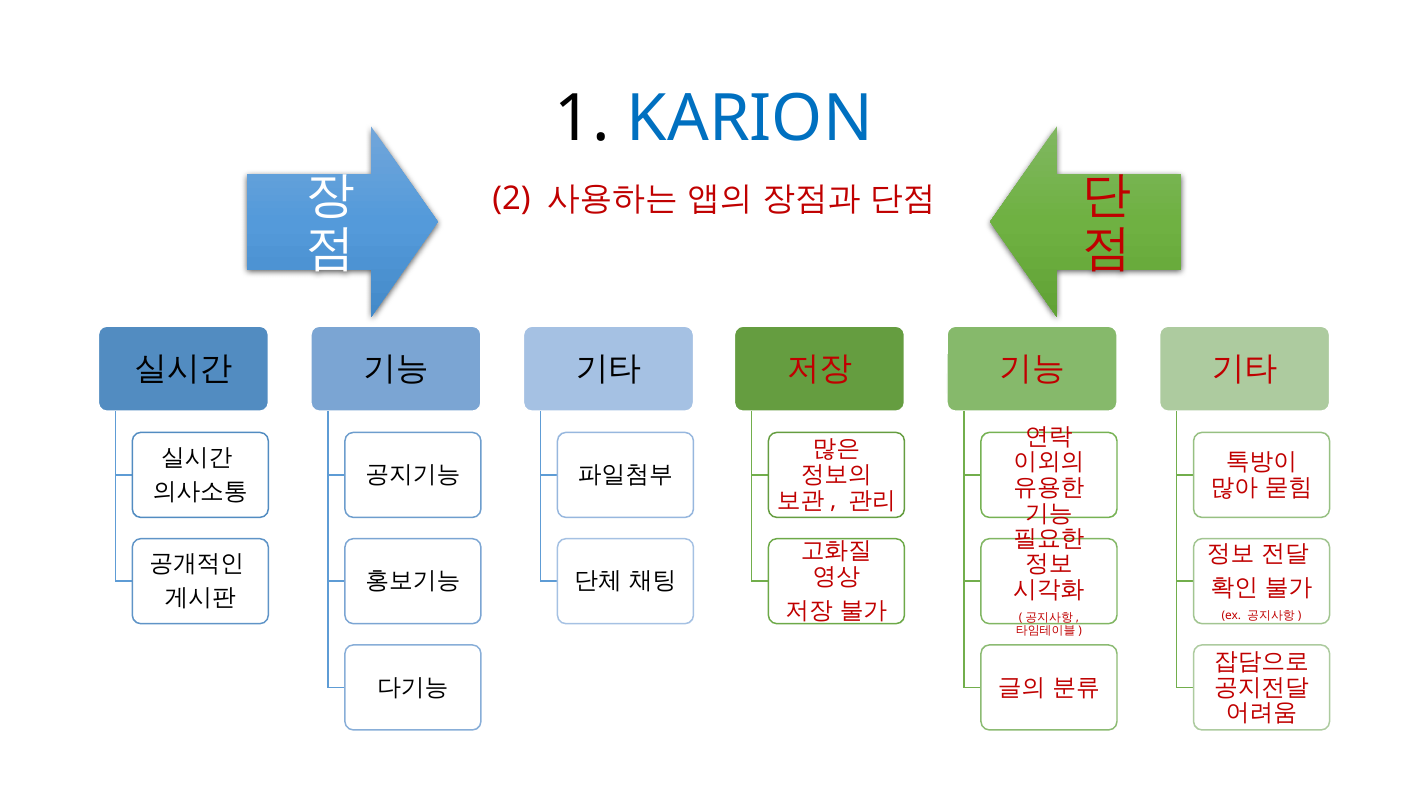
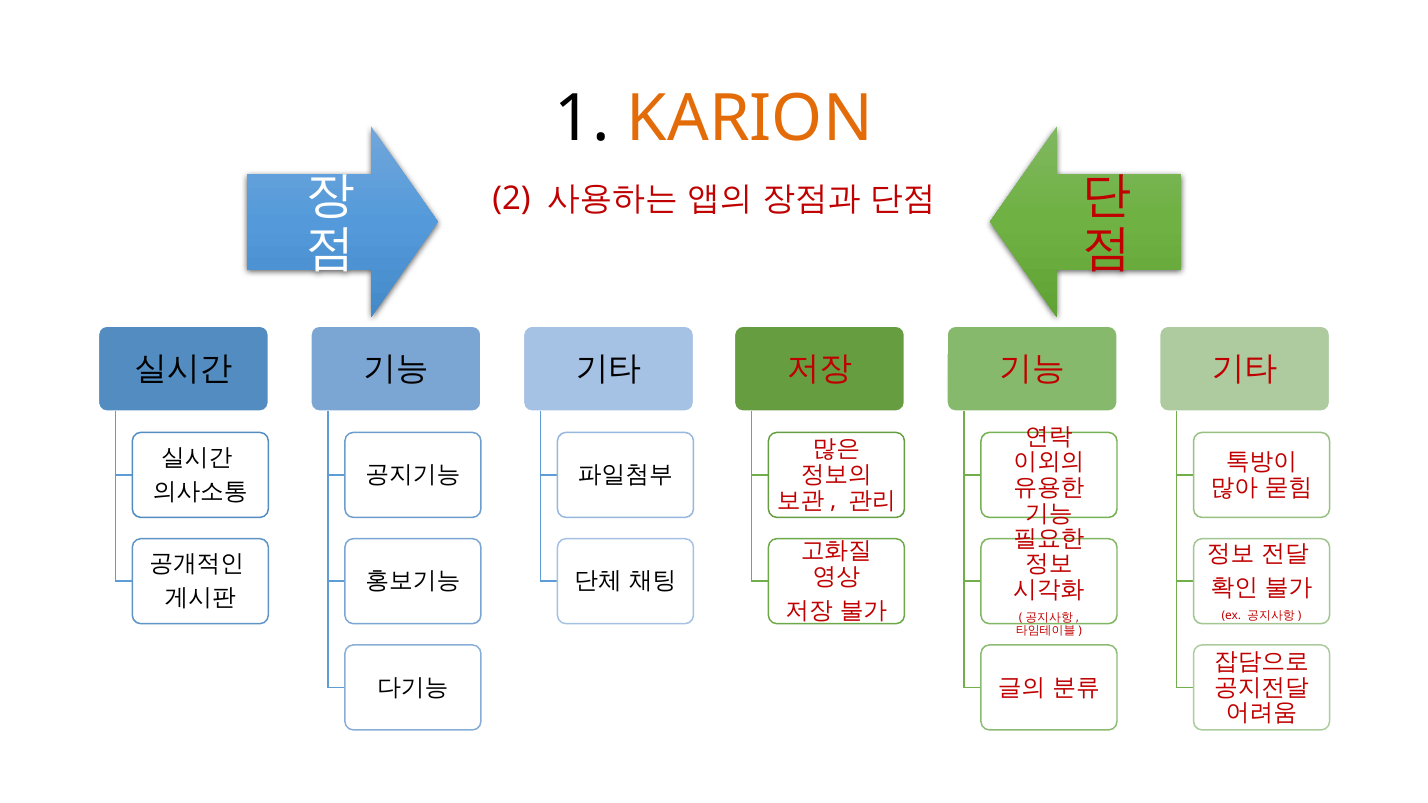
KARION colour: blue -> orange
